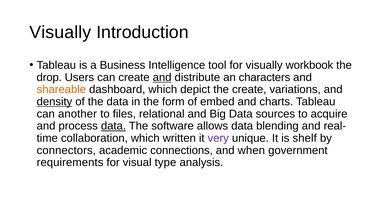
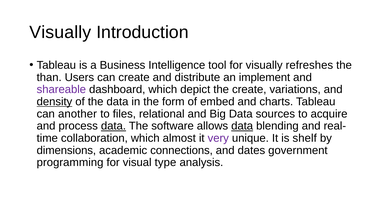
workbook: workbook -> refreshes
drop: drop -> than
and at (162, 77) underline: present -> none
characters: characters -> implement
shareable colour: orange -> purple
data at (242, 126) underline: none -> present
written: written -> almost
connectors: connectors -> dimensions
when: when -> dates
requirements: requirements -> programming
